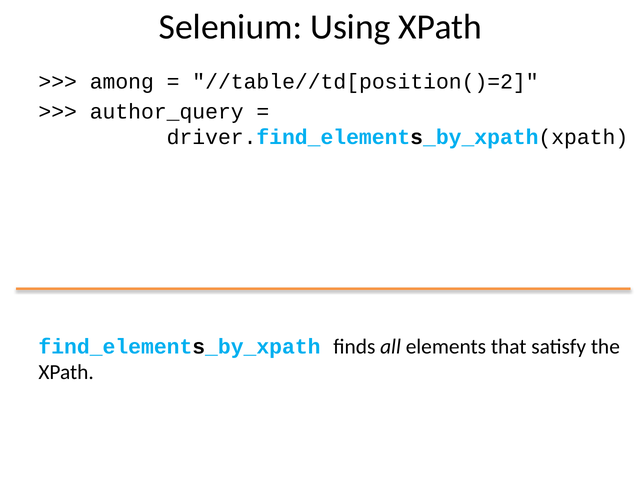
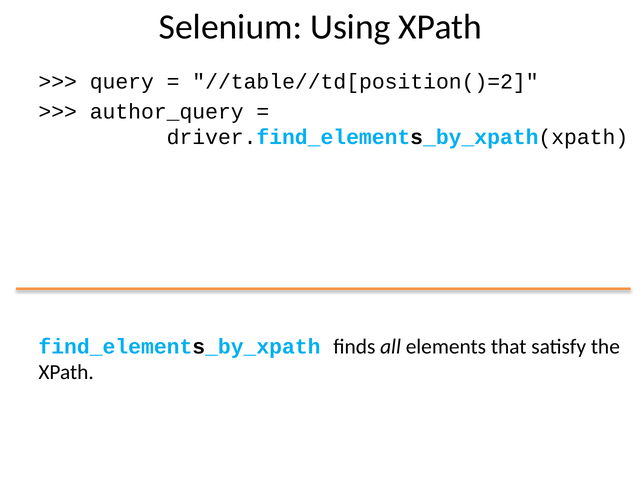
among: among -> query
